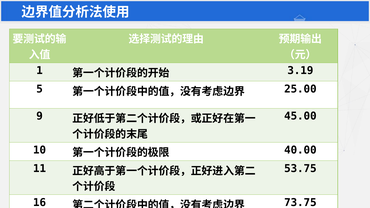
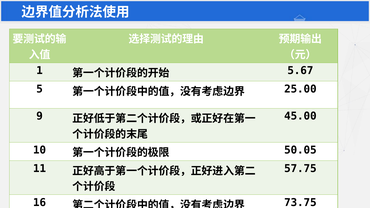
3.19: 3.19 -> 5.67
40.00: 40.00 -> 50.05
53.75: 53.75 -> 57.75
